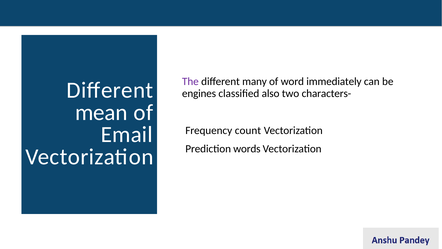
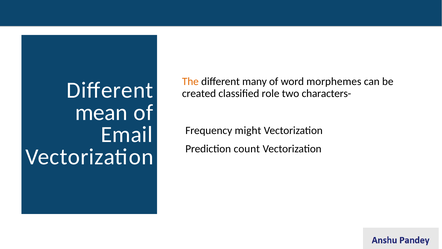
The colour: purple -> orange
immediately: immediately -> morphemes
engines: engines -> created
also: also -> role
count: count -> might
words: words -> count
